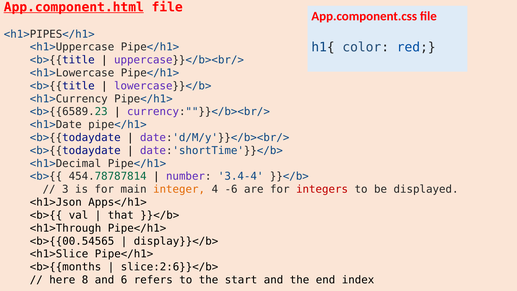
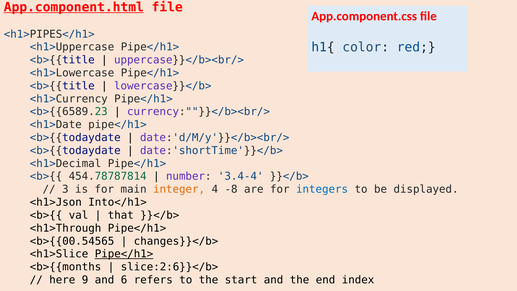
-6: -6 -> -8
integers colour: red -> blue
Apps</h1>: Apps</h1> -> Into</h1>
display}}</b>: display}}</b> -> changes}}</b>
Pipe</h1> at (124, 254) underline: none -> present
8: 8 -> 9
